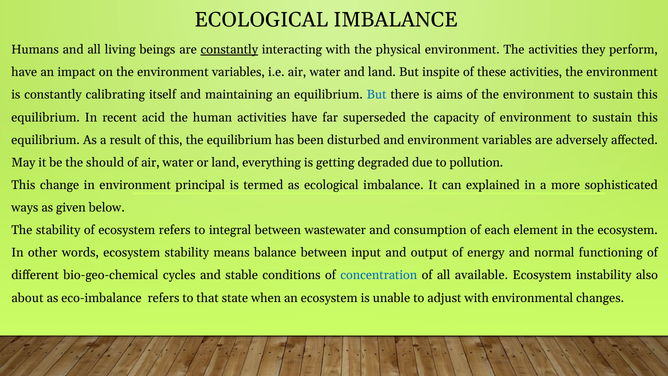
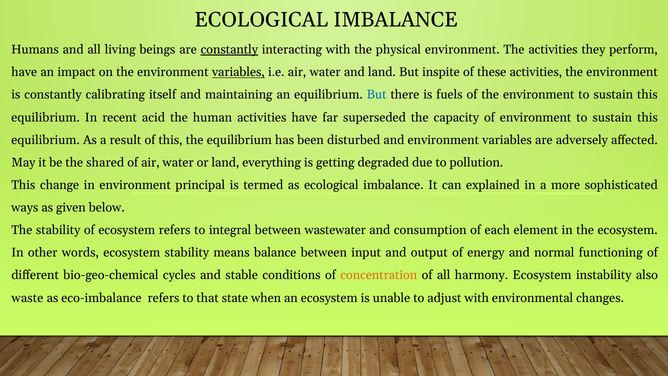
variables at (238, 72) underline: none -> present
aims: aims -> fuels
should: should -> shared
concentration colour: blue -> orange
available: available -> harmony
about: about -> waste
